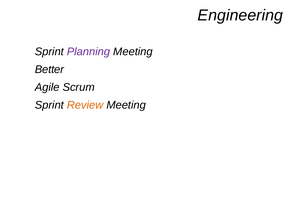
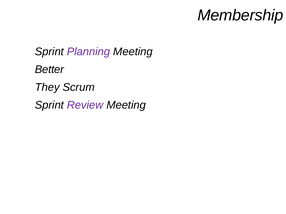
Engineering: Engineering -> Membership
Agile: Agile -> They
Review colour: orange -> purple
